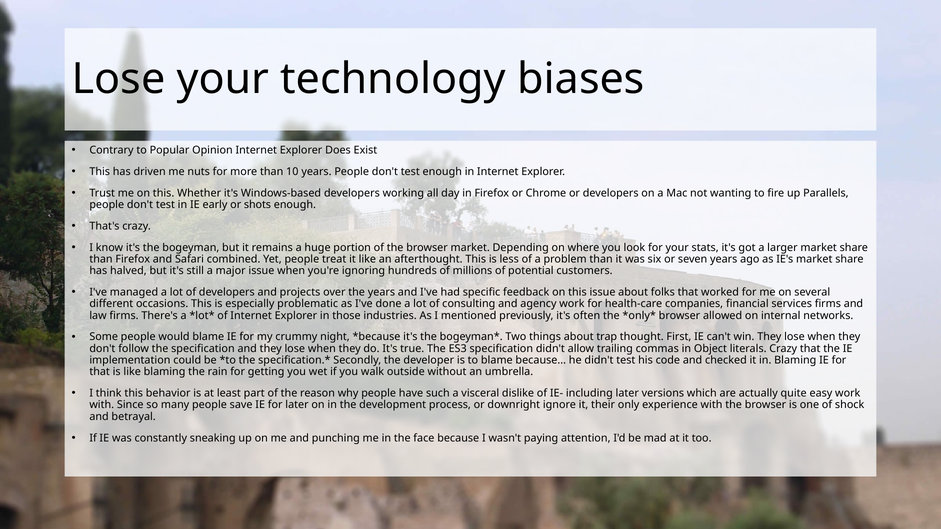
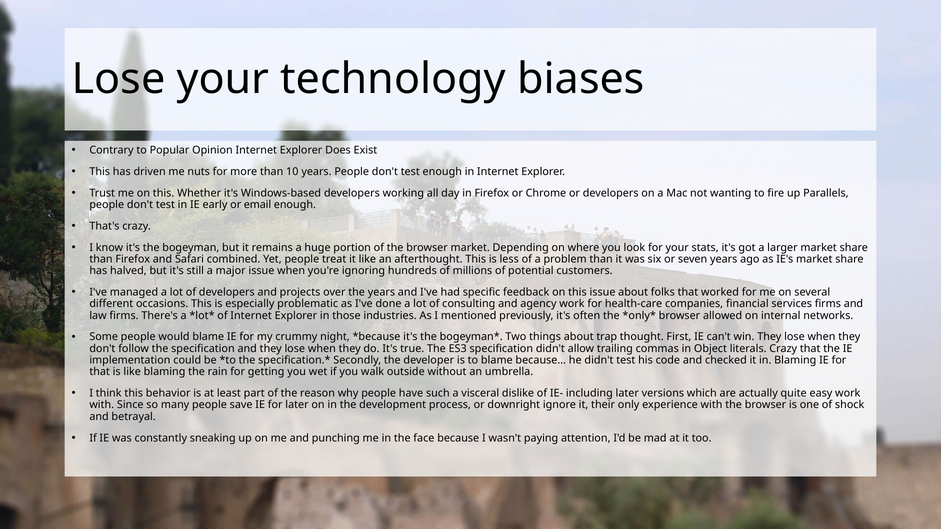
shots: shots -> email
